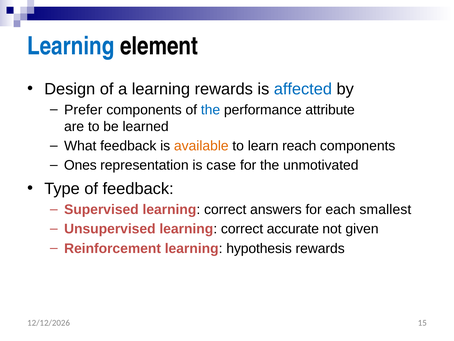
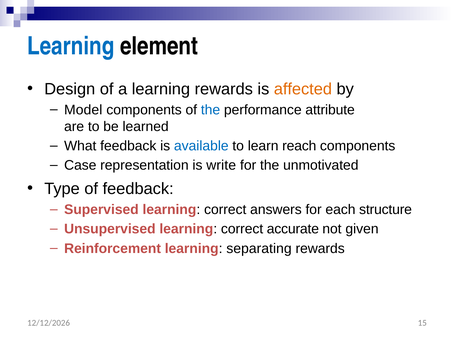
affected colour: blue -> orange
Prefer: Prefer -> Model
available colour: orange -> blue
Ones: Ones -> Case
case: case -> write
smallest: smallest -> structure
hypothesis: hypothesis -> separating
